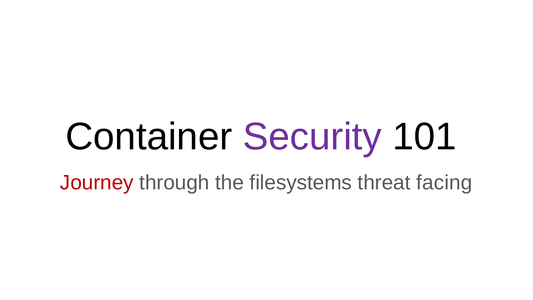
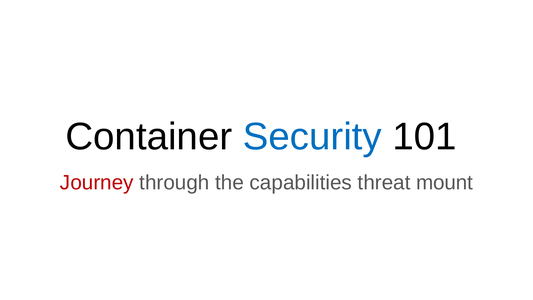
Security colour: purple -> blue
filesystems: filesystems -> capabilities
facing: facing -> mount
